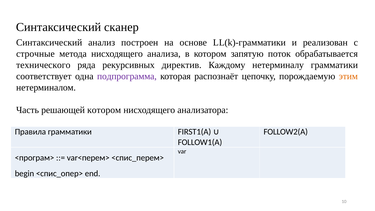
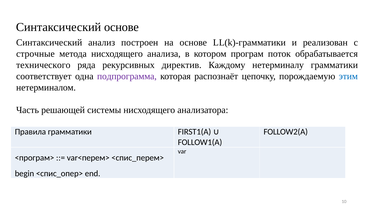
Синтаксический сканер: сканер -> основе
запятую: запятую -> програм
этим colour: orange -> blue
решающей котором: котором -> системы
